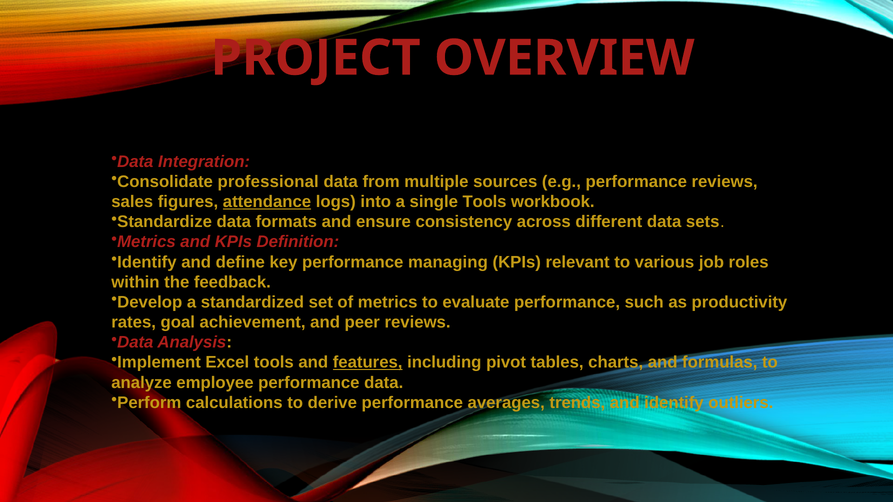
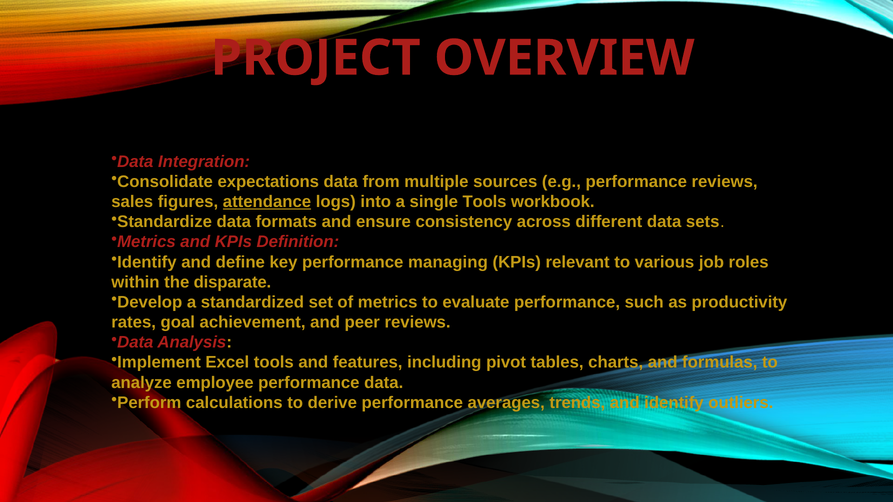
professional: professional -> expectations
feedback: feedback -> disparate
features underline: present -> none
